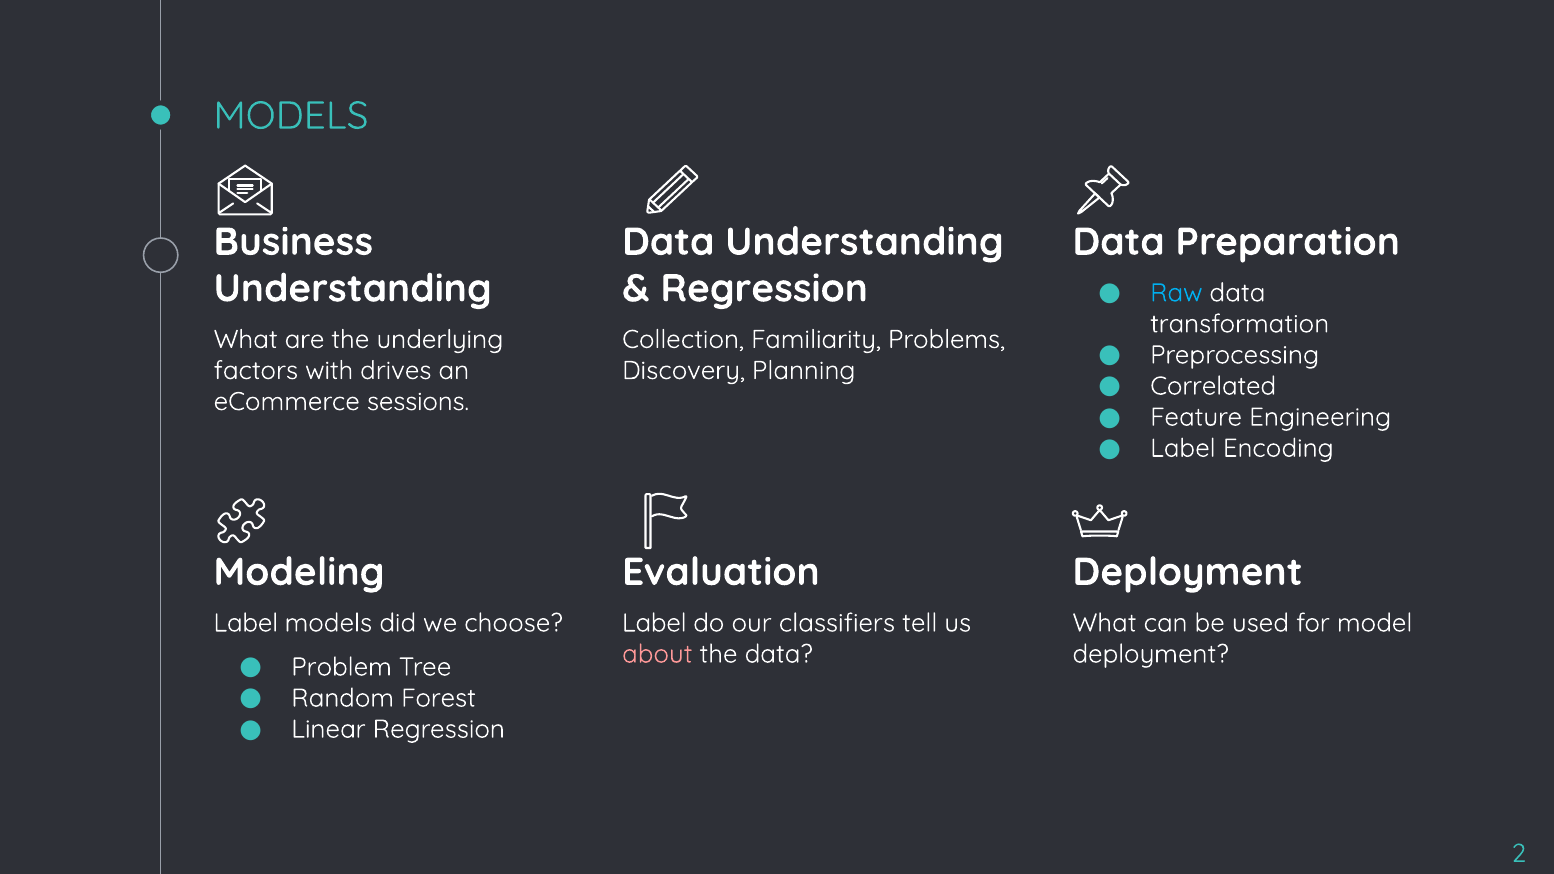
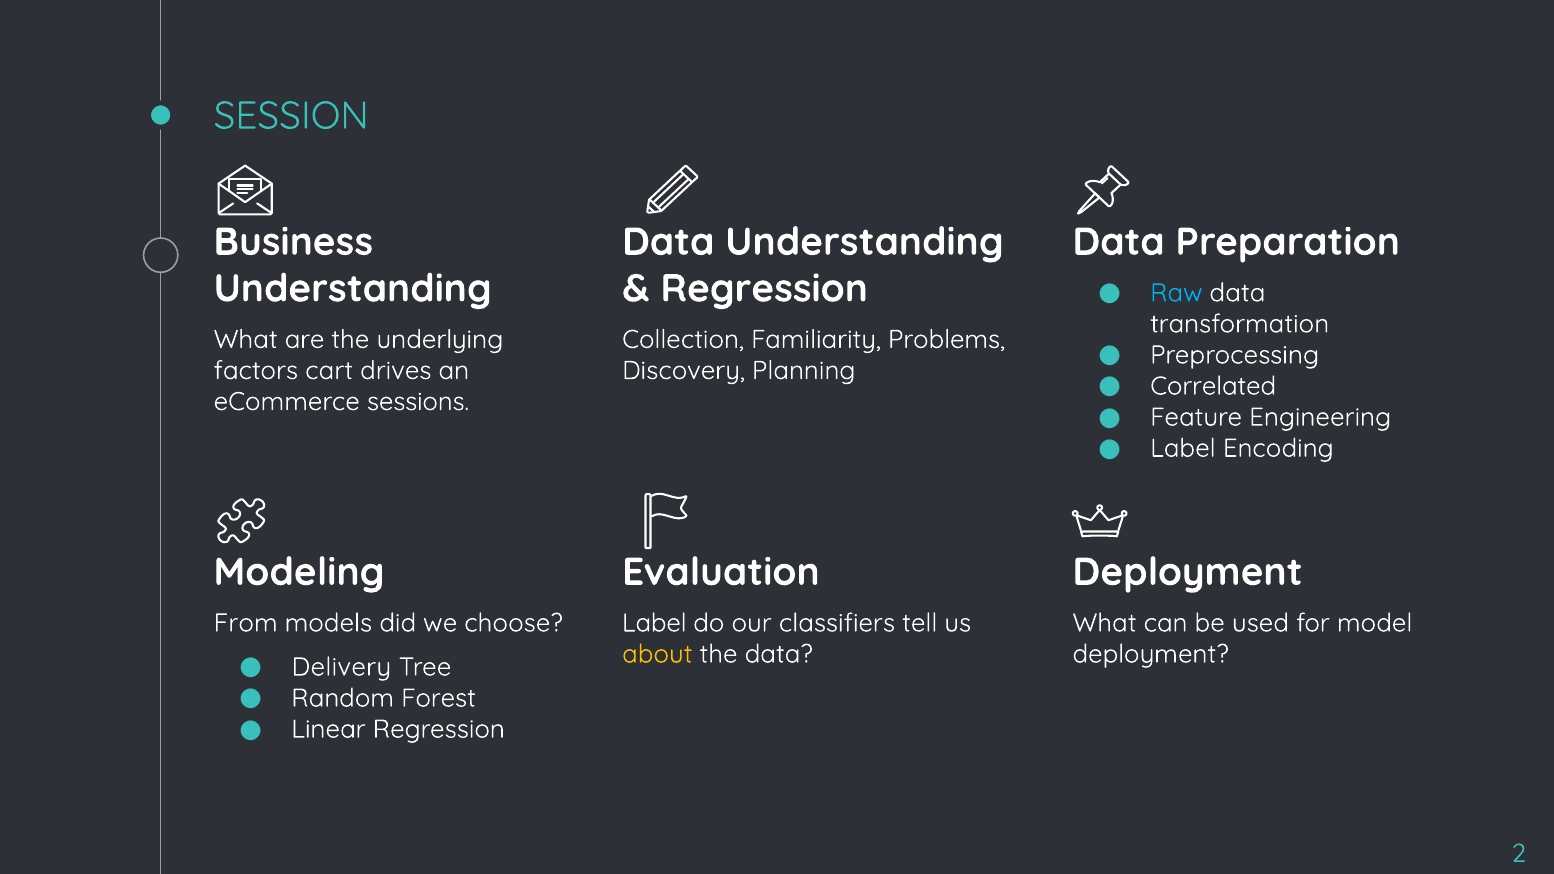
MODELS at (291, 116): MODELS -> SESSION
with: with -> cart
Label at (246, 623): Label -> From
about colour: pink -> yellow
Problem: Problem -> Delivery
